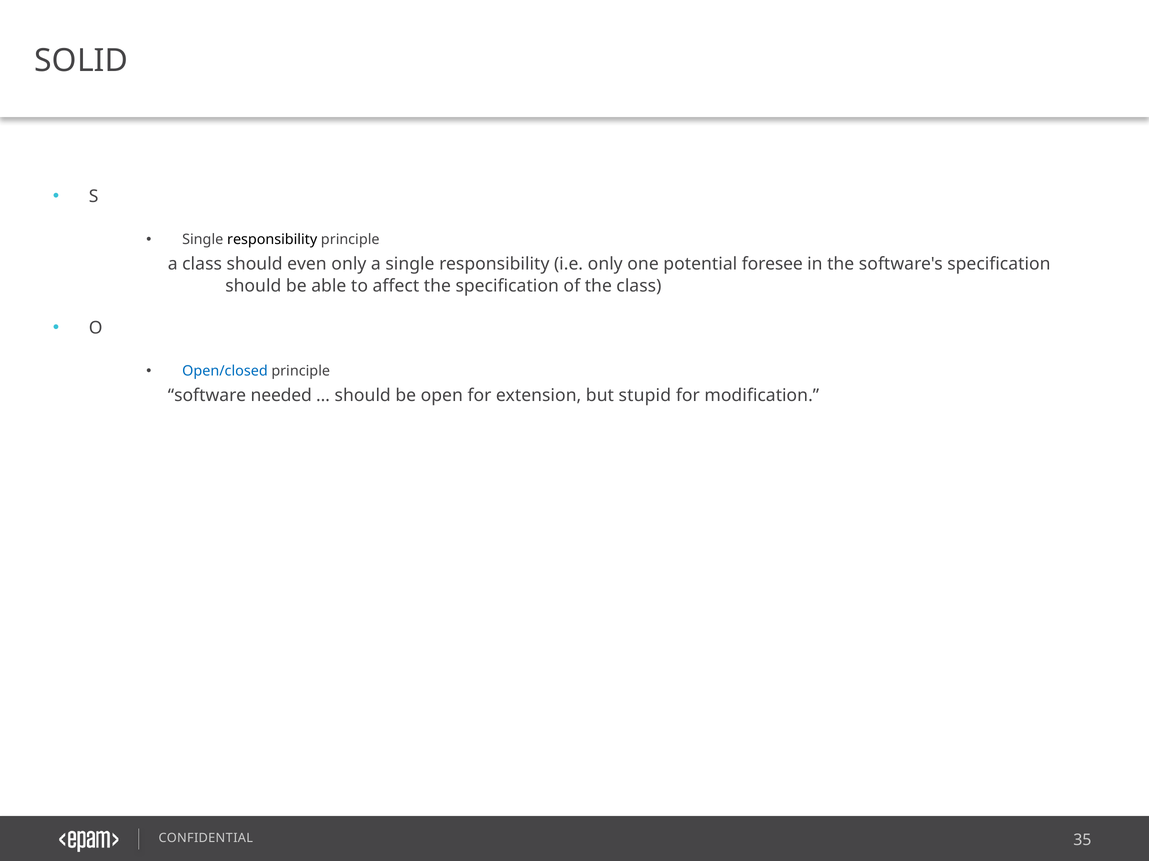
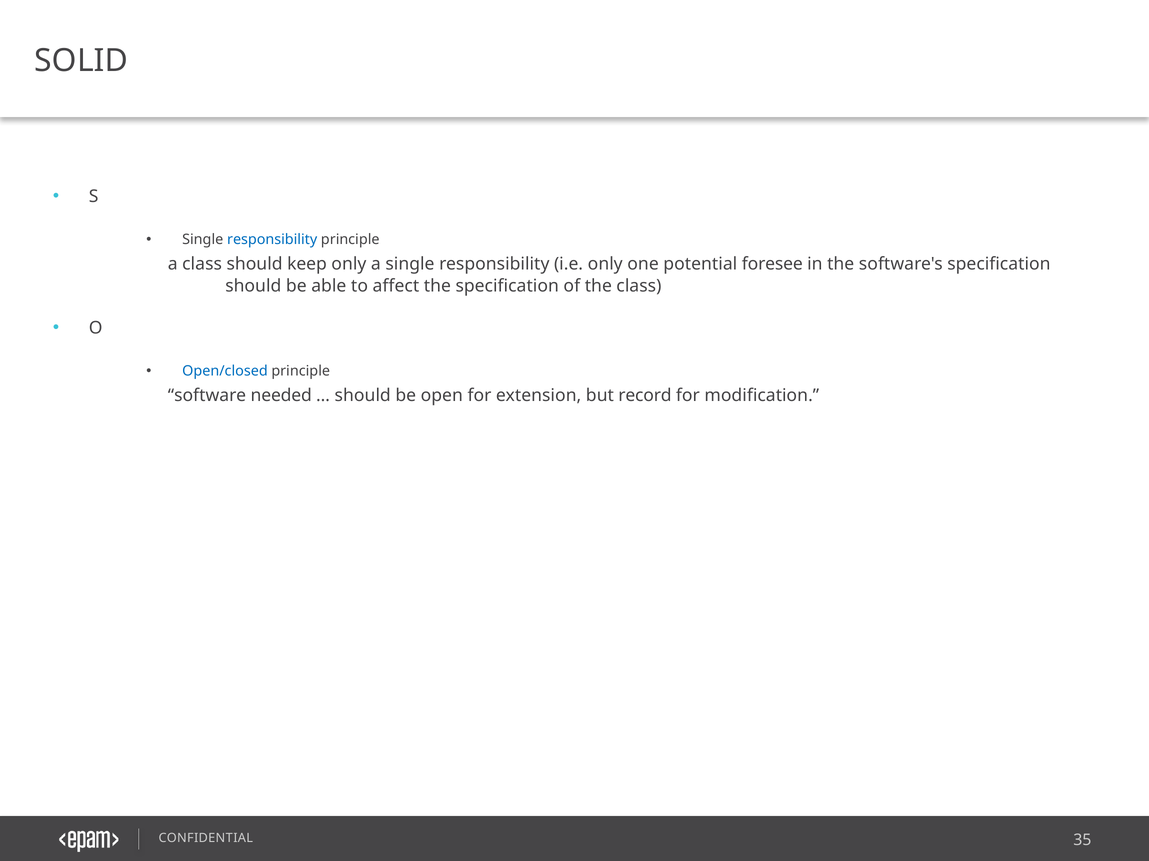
responsibility at (272, 240) colour: black -> blue
even: even -> keep
stupid: stupid -> record
